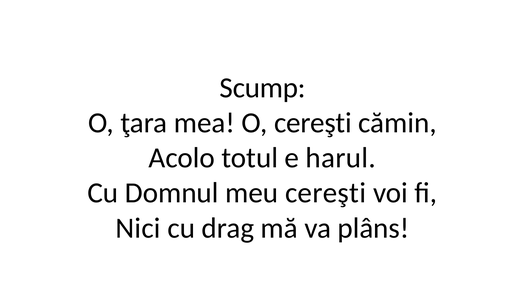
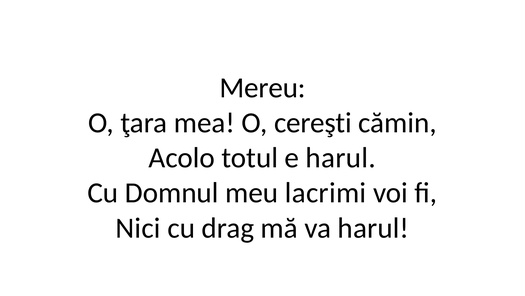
Scump: Scump -> Mereu
meu cereşti: cereşti -> lacrimi
va plâns: plâns -> harul
